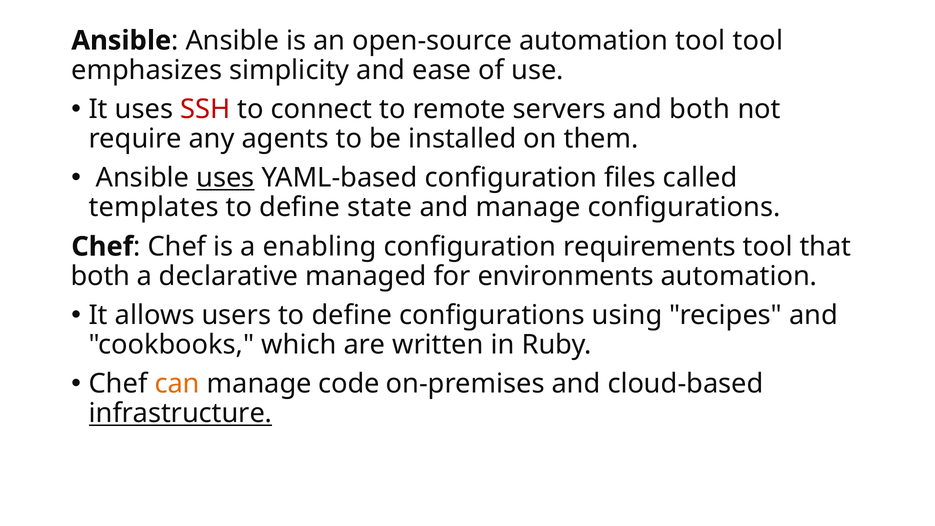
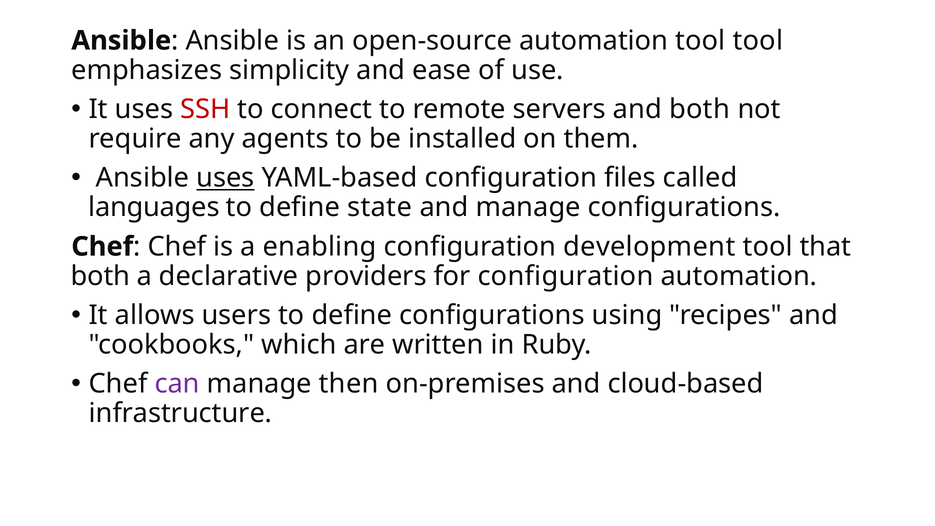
templates: templates -> languages
requirements: requirements -> development
managed: managed -> providers
for environments: environments -> configuration
can colour: orange -> purple
code: code -> then
infrastructure underline: present -> none
